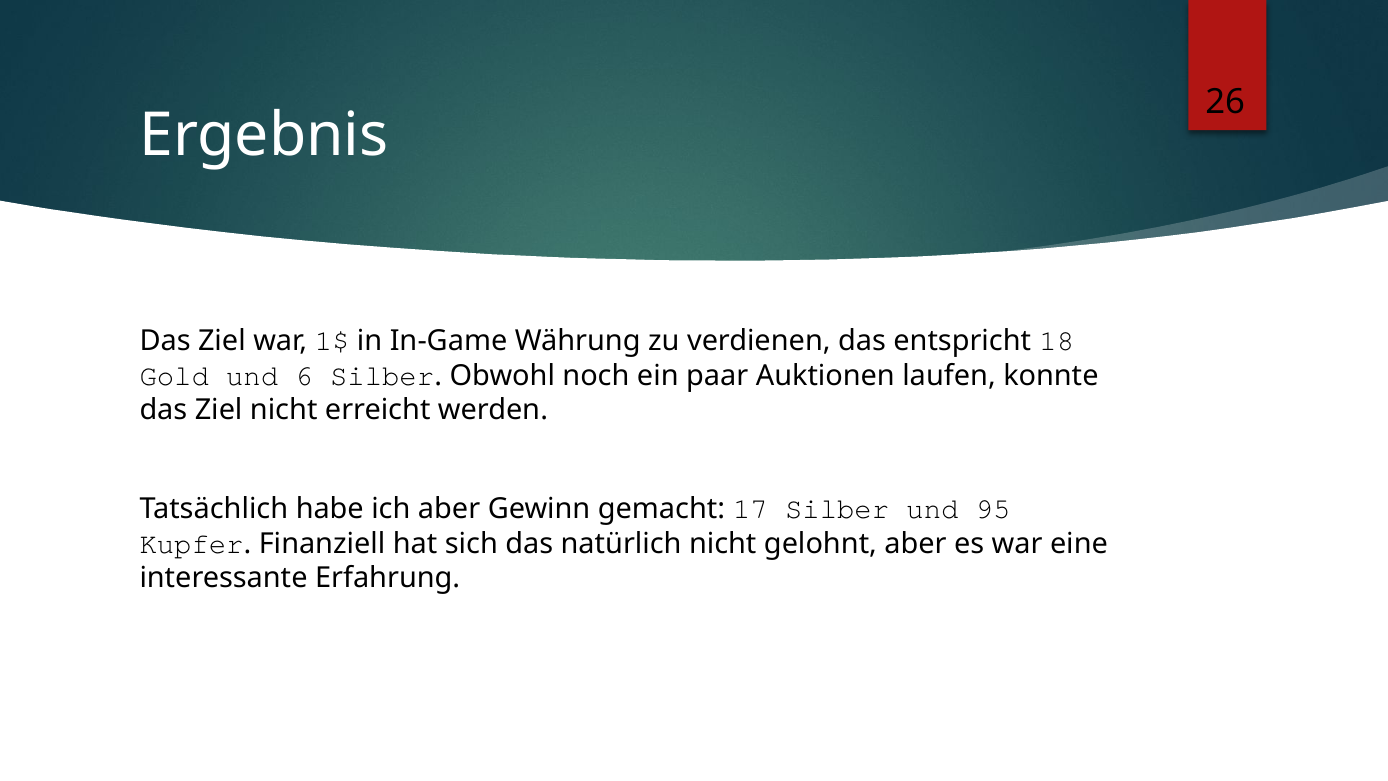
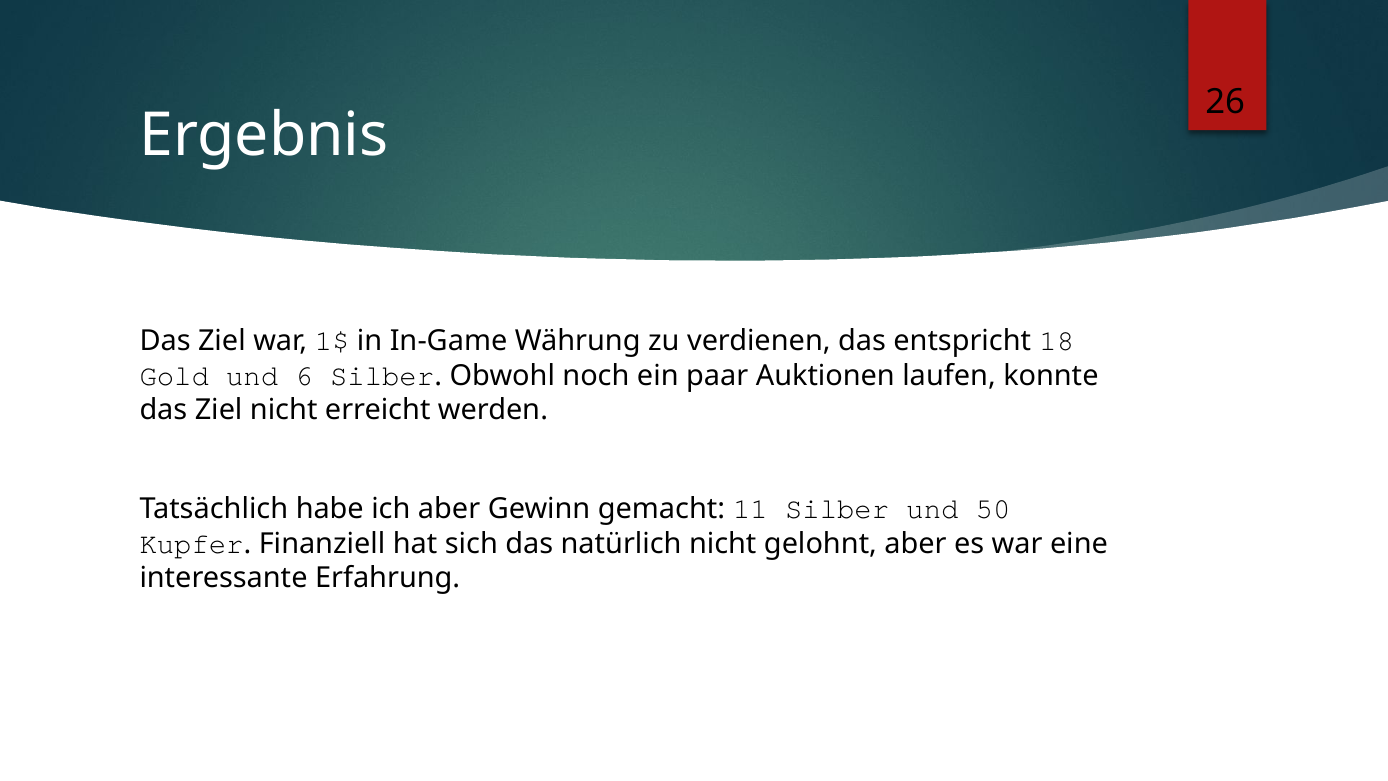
17: 17 -> 11
95: 95 -> 50
